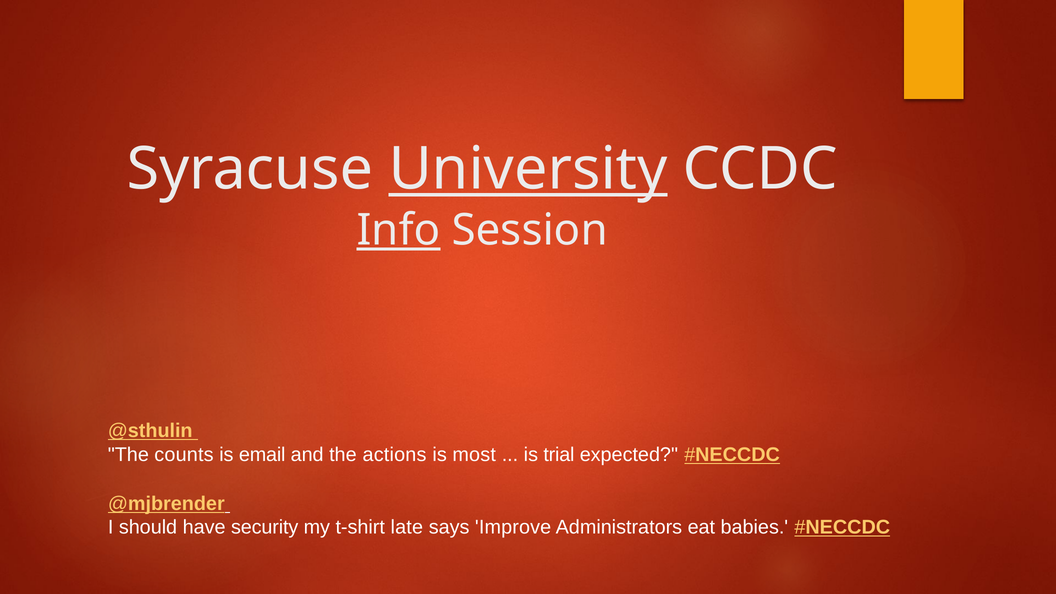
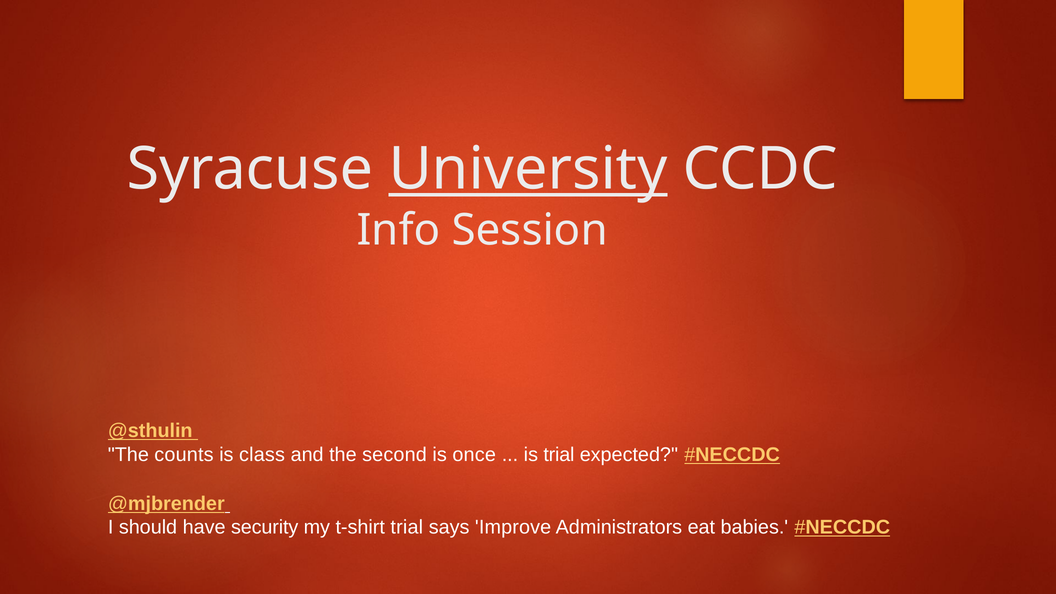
Info underline: present -> none
email: email -> class
actions: actions -> second
most: most -> once
t-shirt late: late -> trial
